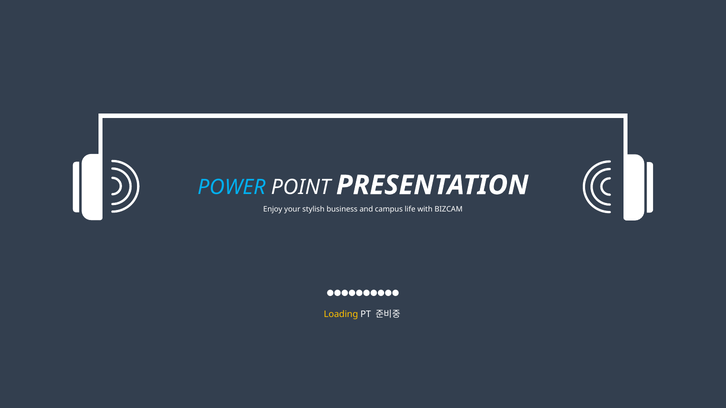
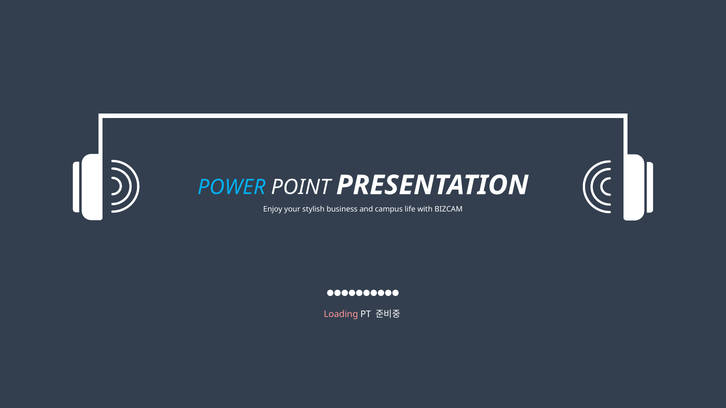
Loading colour: yellow -> pink
